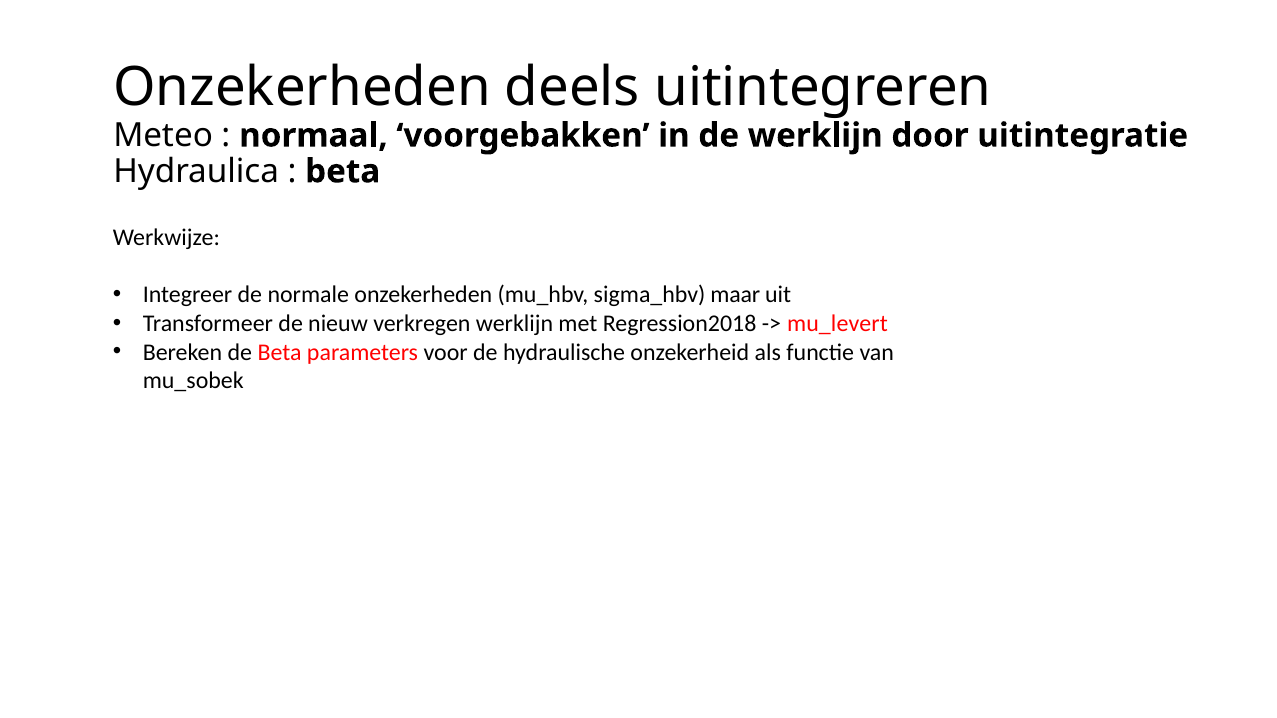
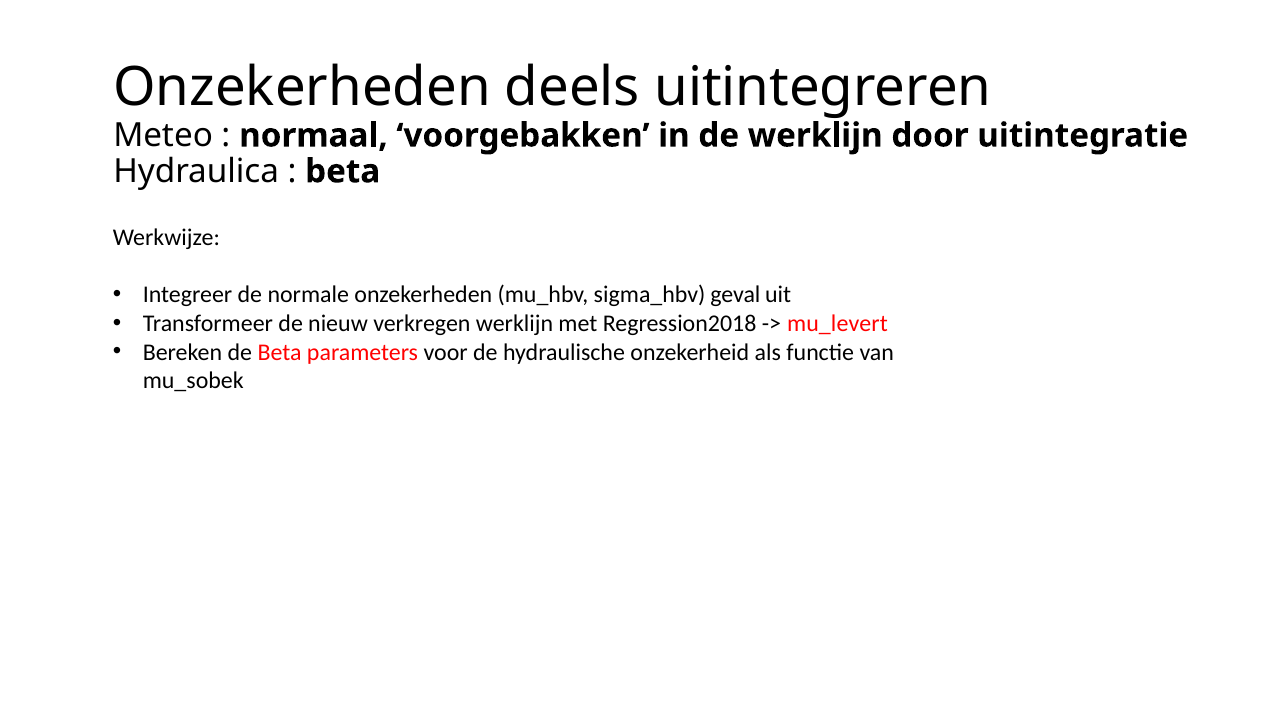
maar: maar -> geval
